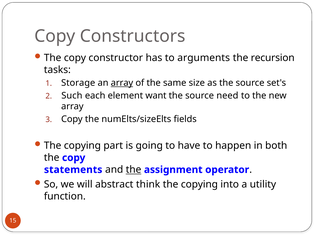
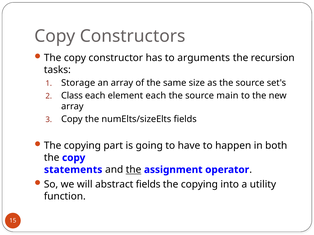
array at (122, 83) underline: present -> none
Such: Such -> Class
element want: want -> each
need: need -> main
abstract think: think -> fields
